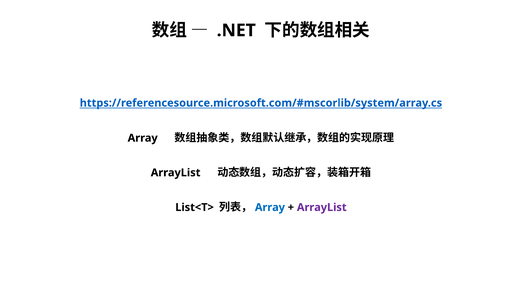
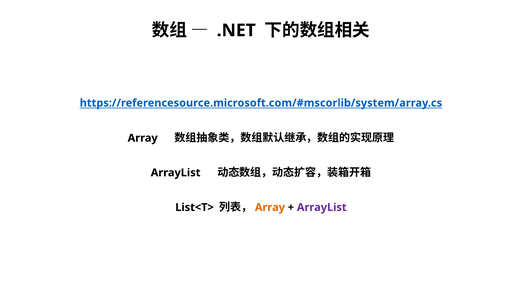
Array at (270, 207) colour: blue -> orange
